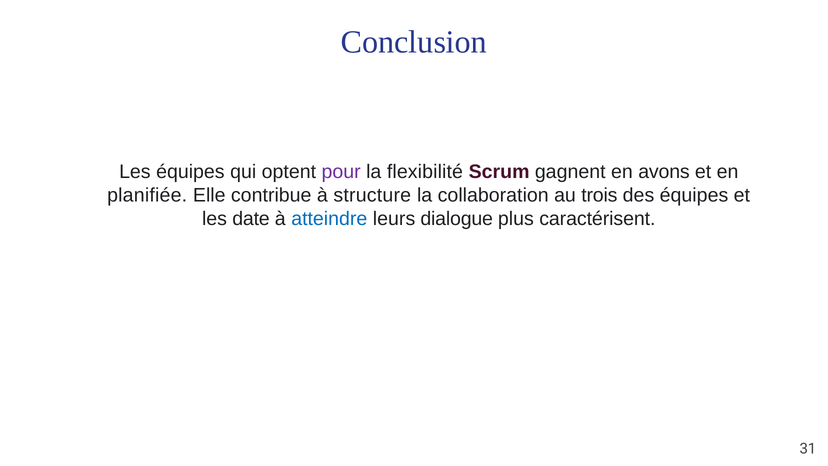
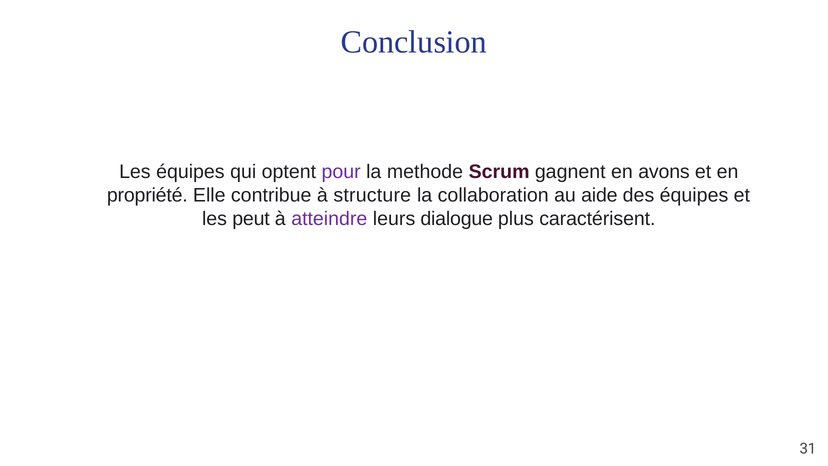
flexibilité: flexibilité -> methode
planifiée: planifiée -> propriété
trois: trois -> aide
date: date -> peut
atteindre colour: blue -> purple
